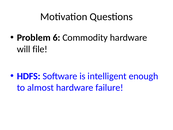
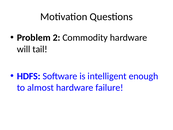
6: 6 -> 2
file: file -> tail
